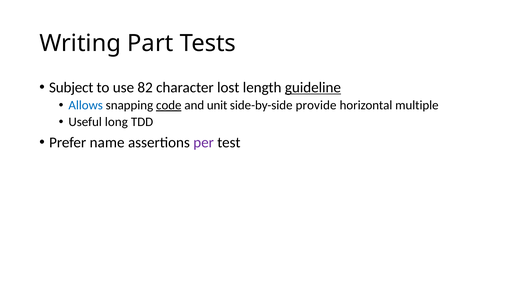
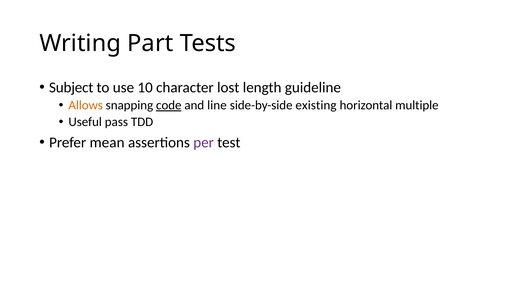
82: 82 -> 10
guideline underline: present -> none
Allows colour: blue -> orange
unit: unit -> line
provide: provide -> existing
long: long -> pass
name: name -> mean
